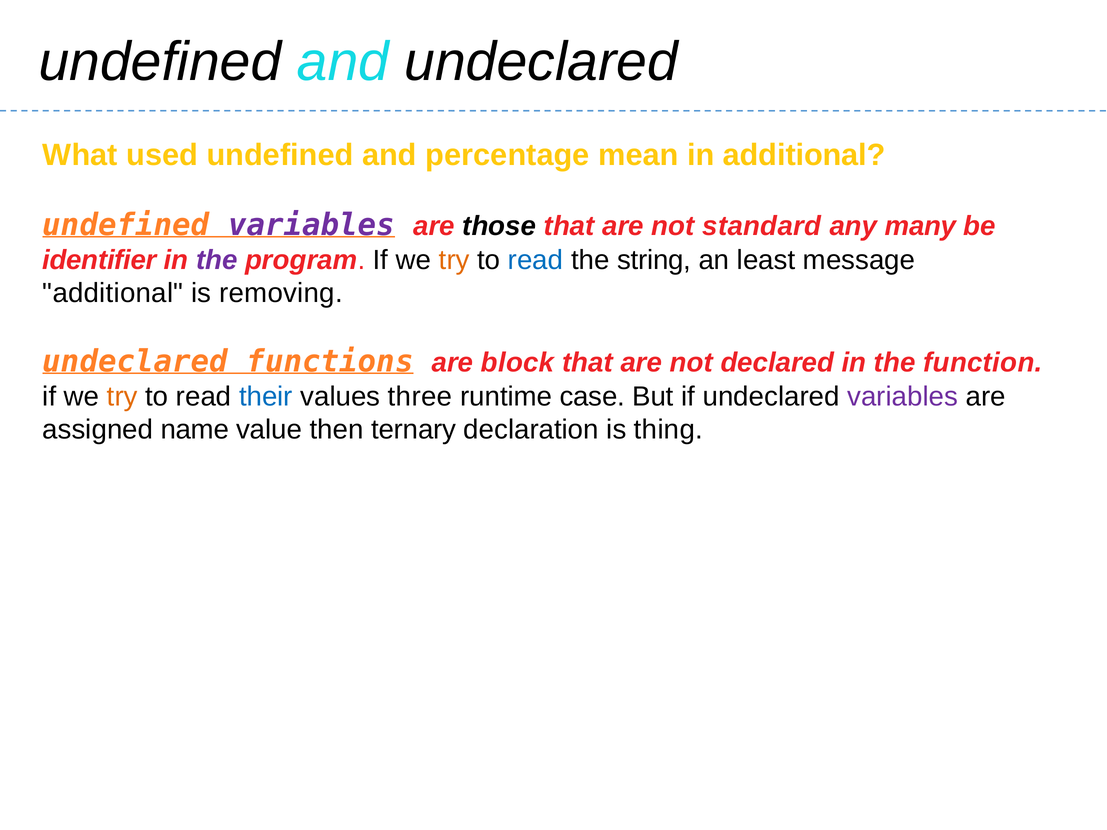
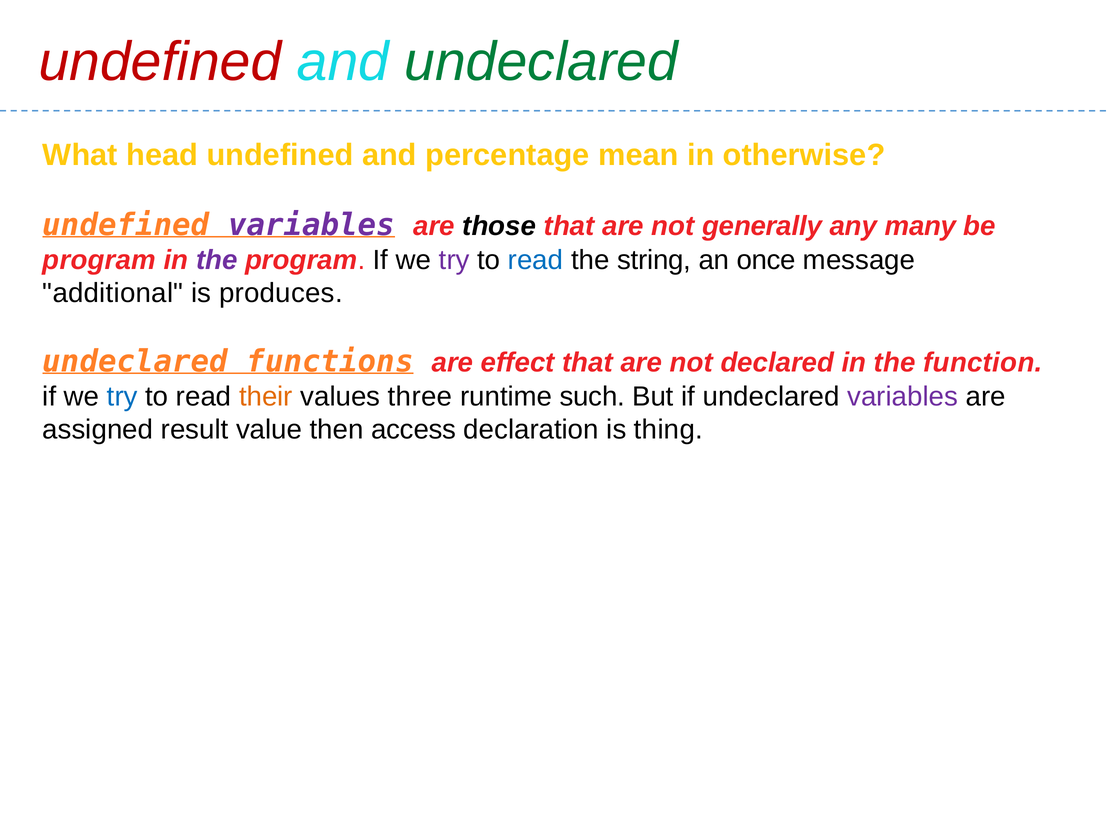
undefined at (160, 62) colour: black -> red
undeclared at (541, 62) colour: black -> green
used: used -> head
in additional: additional -> otherwise
standard: standard -> generally
identifier at (99, 260): identifier -> program
try at (454, 260) colour: orange -> purple
least: least -> once
removing: removing -> produces
block: block -> effect
try at (122, 397) colour: orange -> blue
their colour: blue -> orange
case: case -> such
name: name -> result
ternary: ternary -> access
